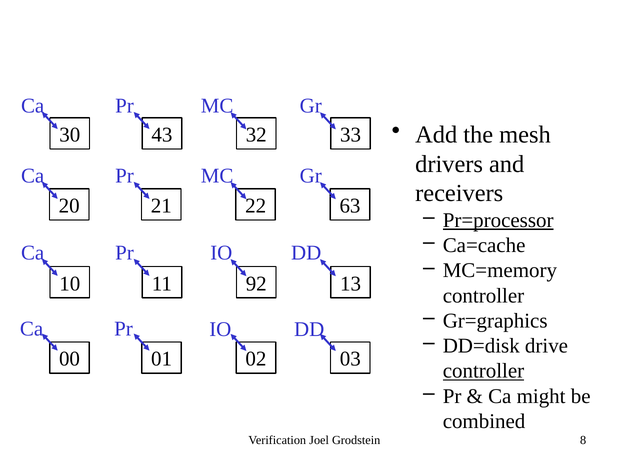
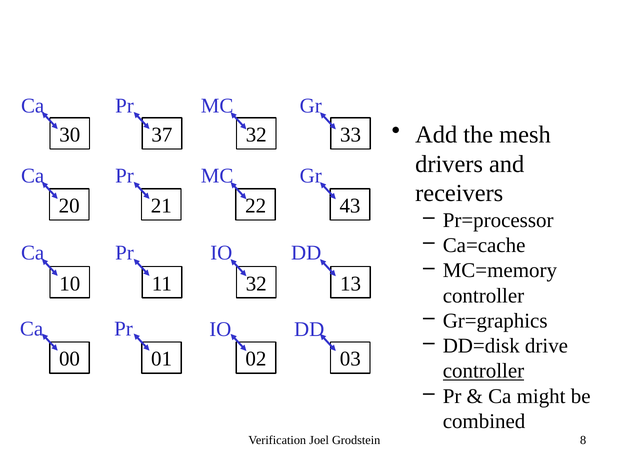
43: 43 -> 37
63: 63 -> 43
Pr=processor underline: present -> none
11 92: 92 -> 32
